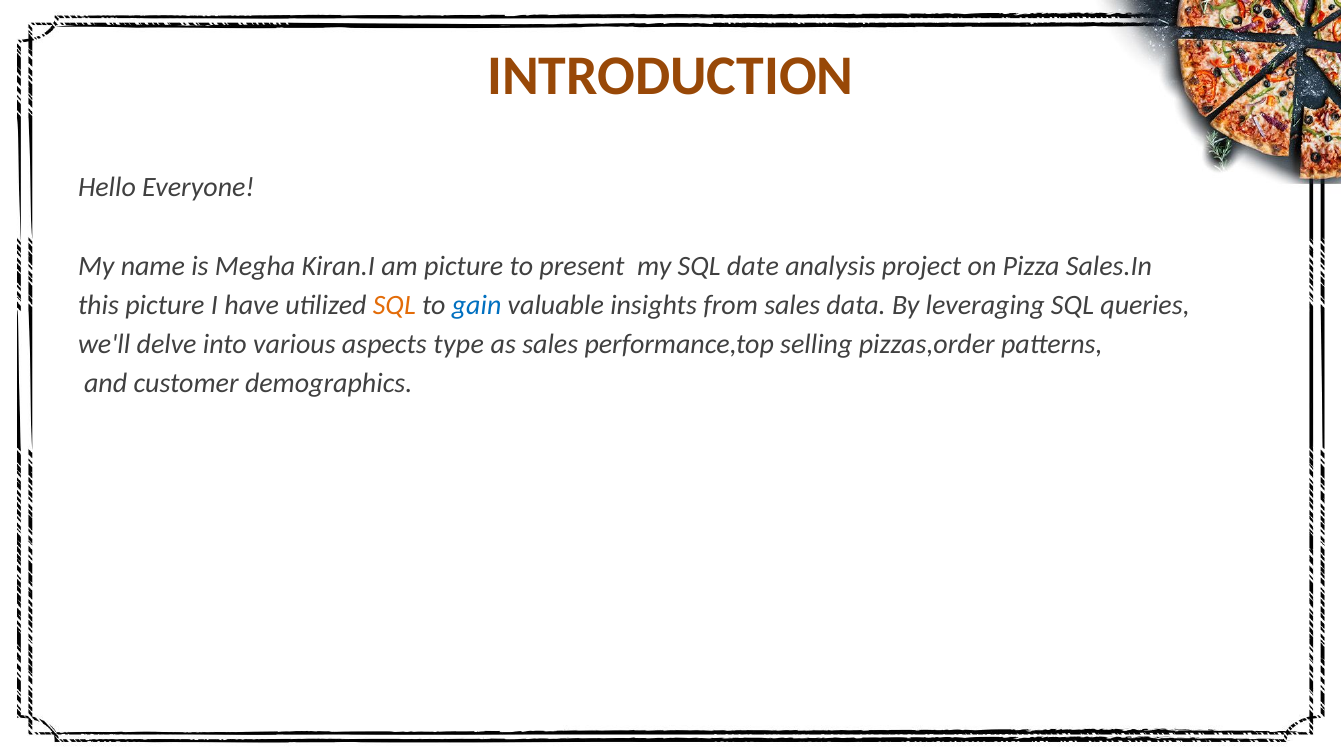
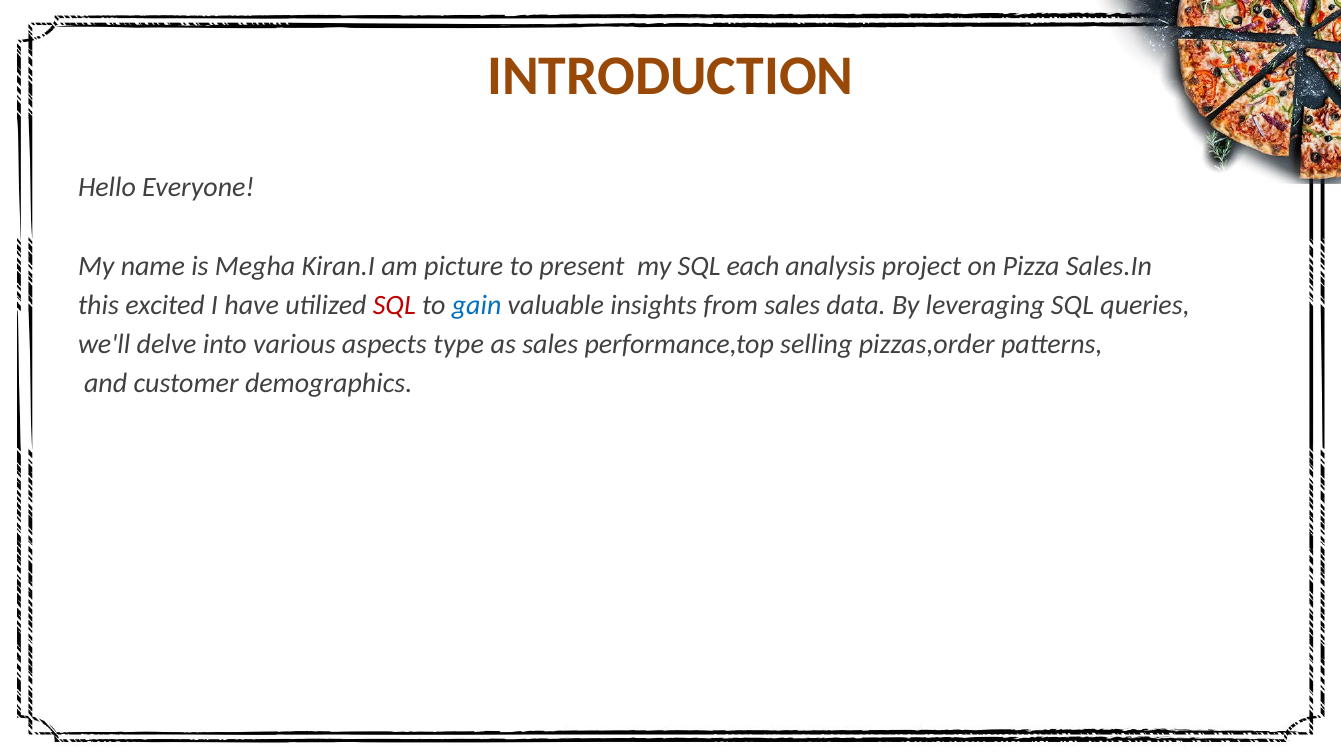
date: date -> each
this picture: picture -> excited
SQL at (394, 305) colour: orange -> red
